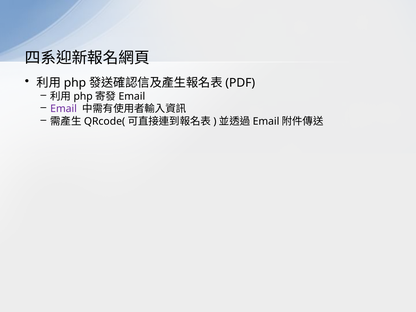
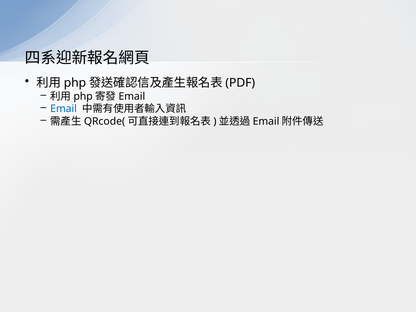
Email colour: purple -> blue
